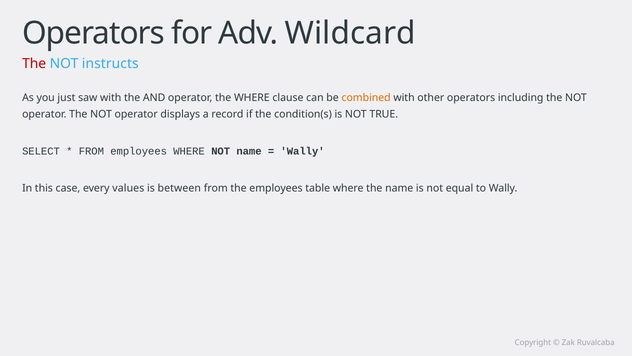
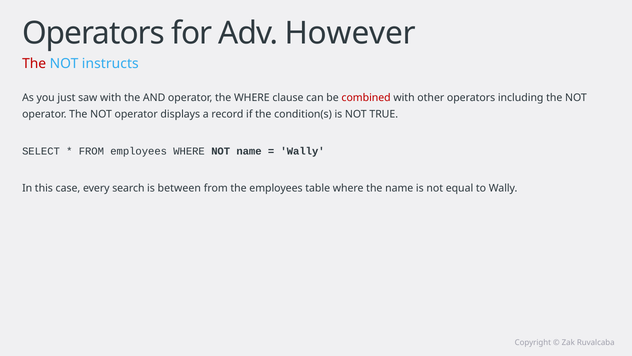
Wildcard: Wildcard -> However
combined colour: orange -> red
values: values -> search
